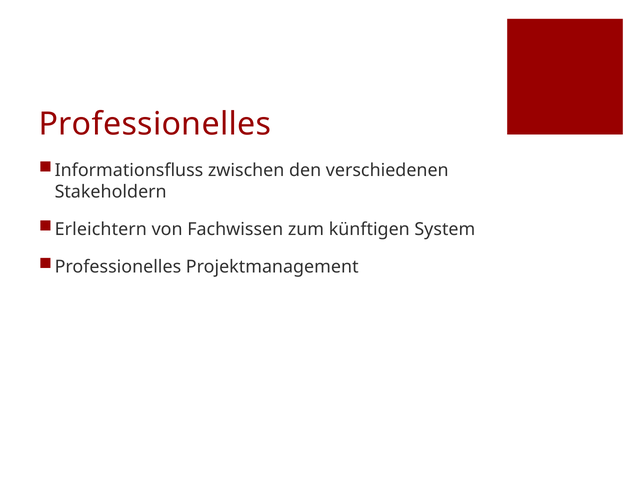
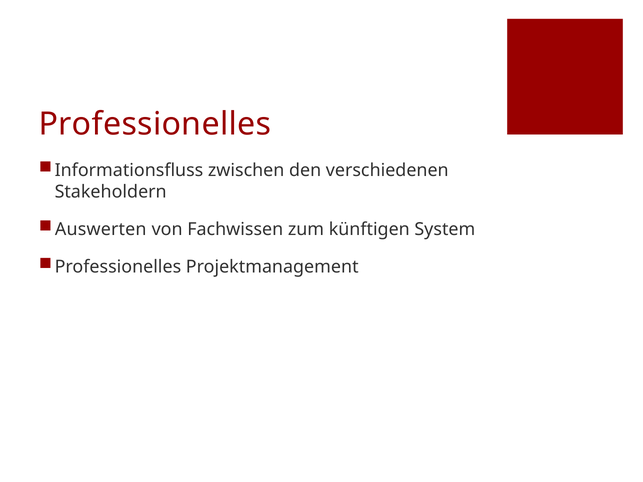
Erleichtern: Erleichtern -> Auswerten
